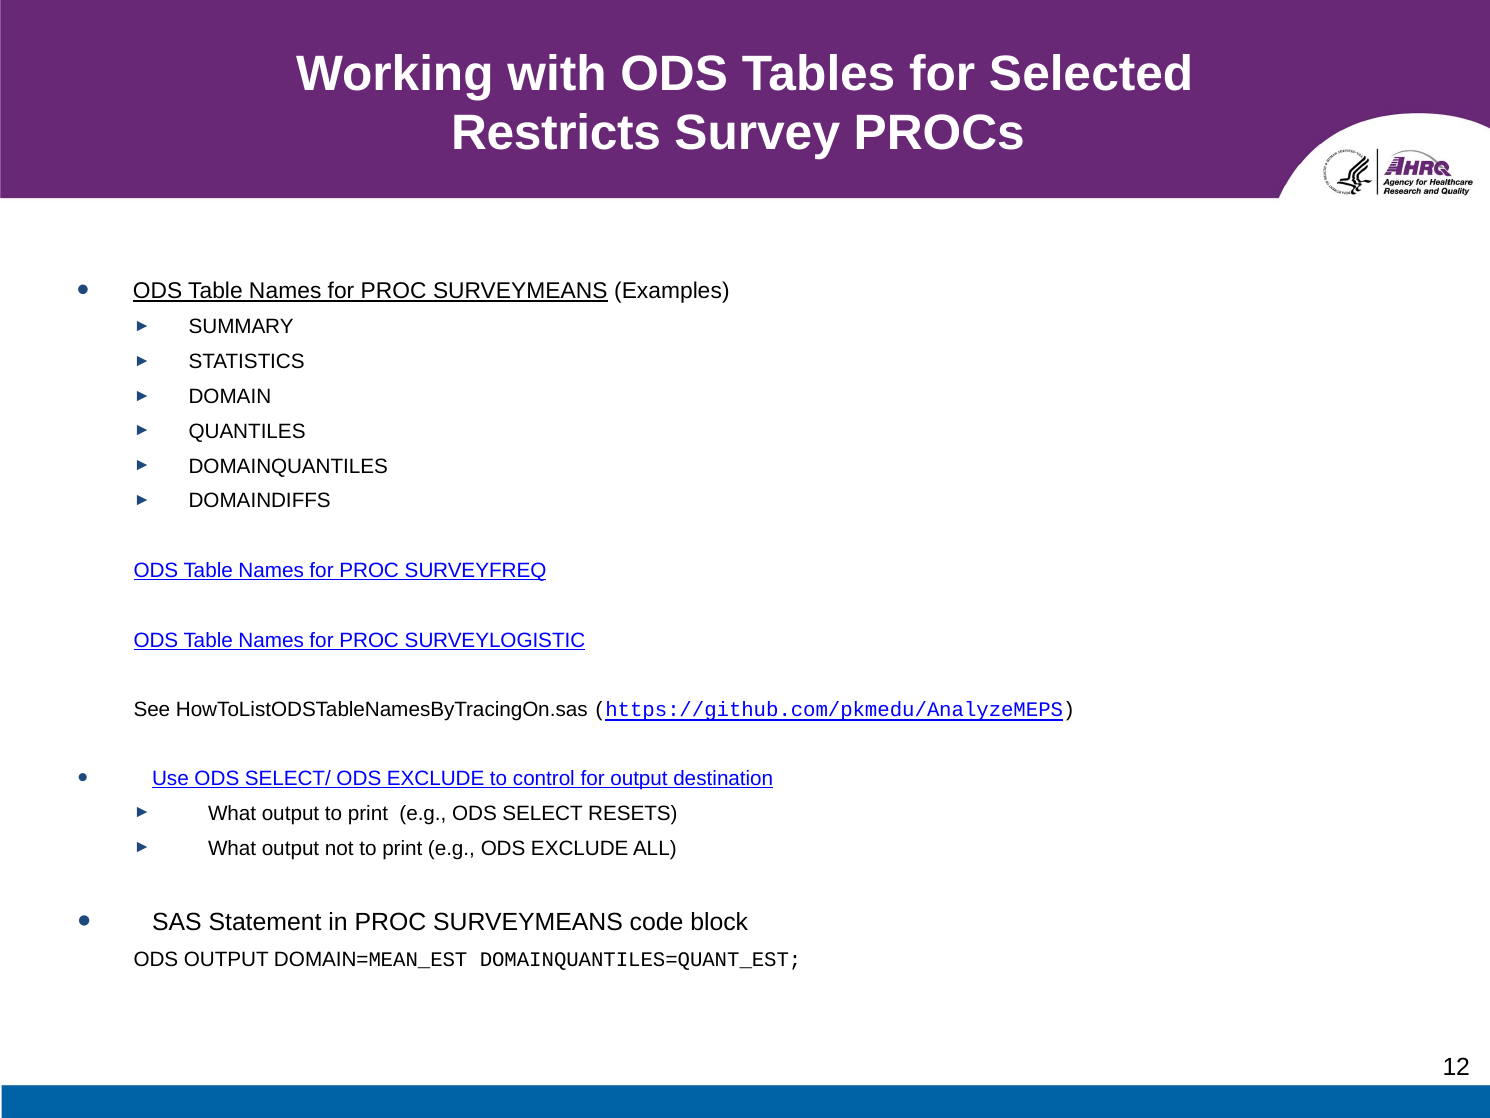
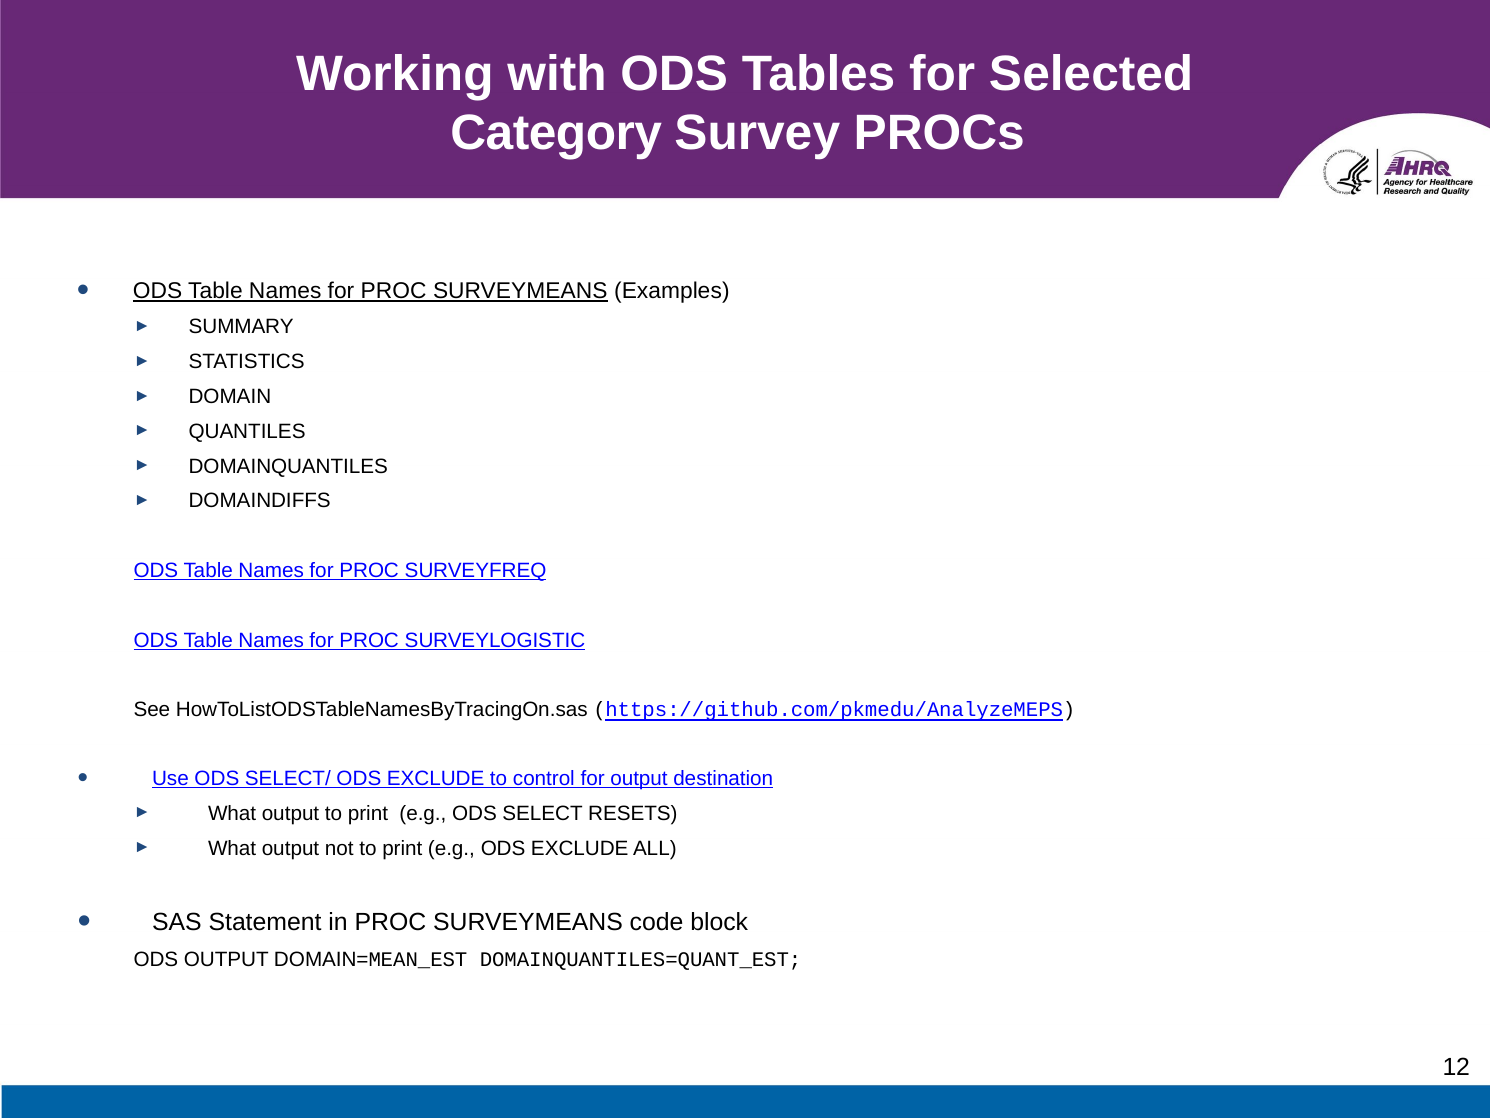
Restricts: Restricts -> Category
